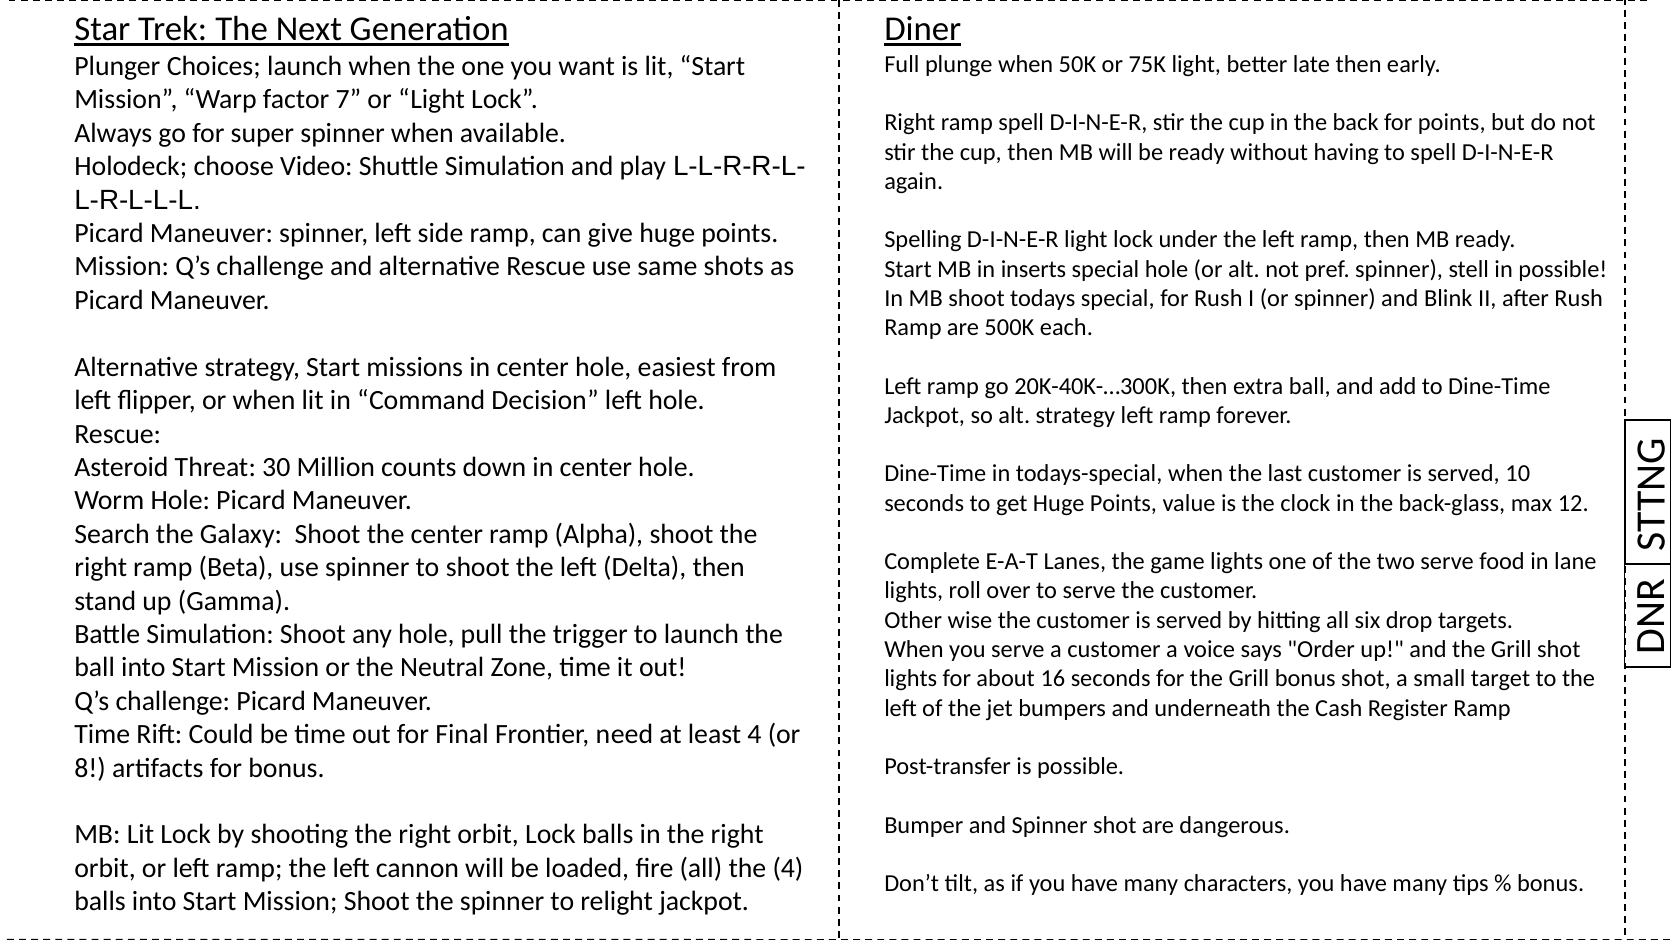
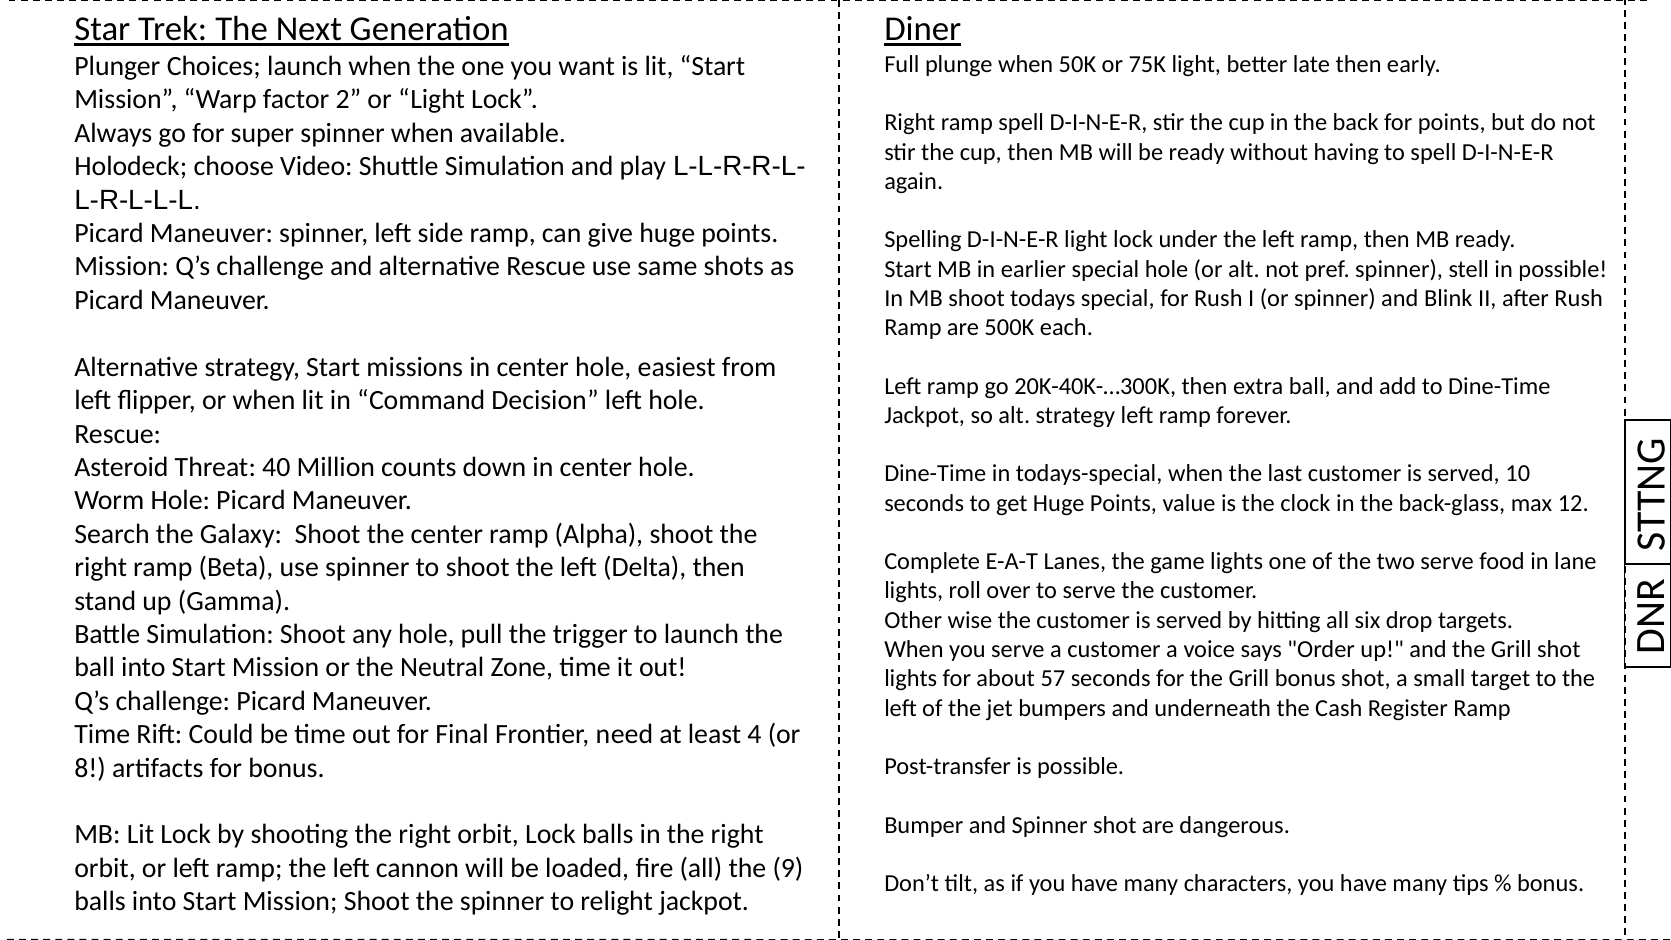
7: 7 -> 2
inserts: inserts -> earlier
30: 30 -> 40
16: 16 -> 57
the 4: 4 -> 9
